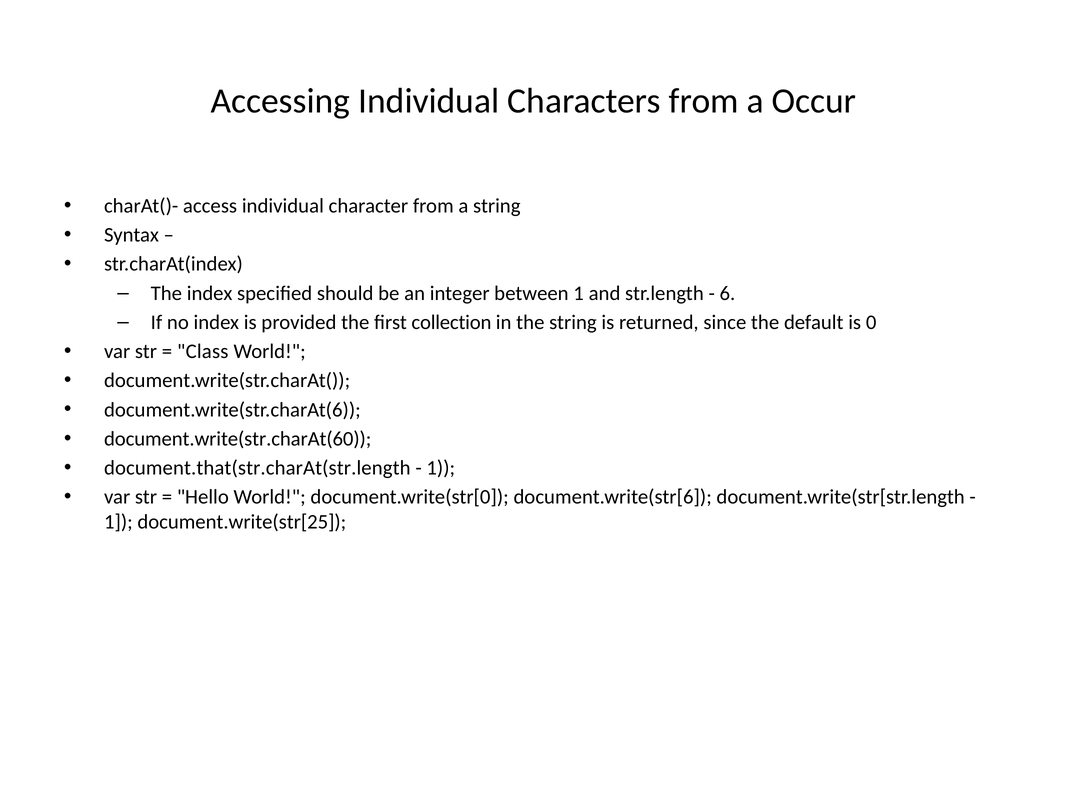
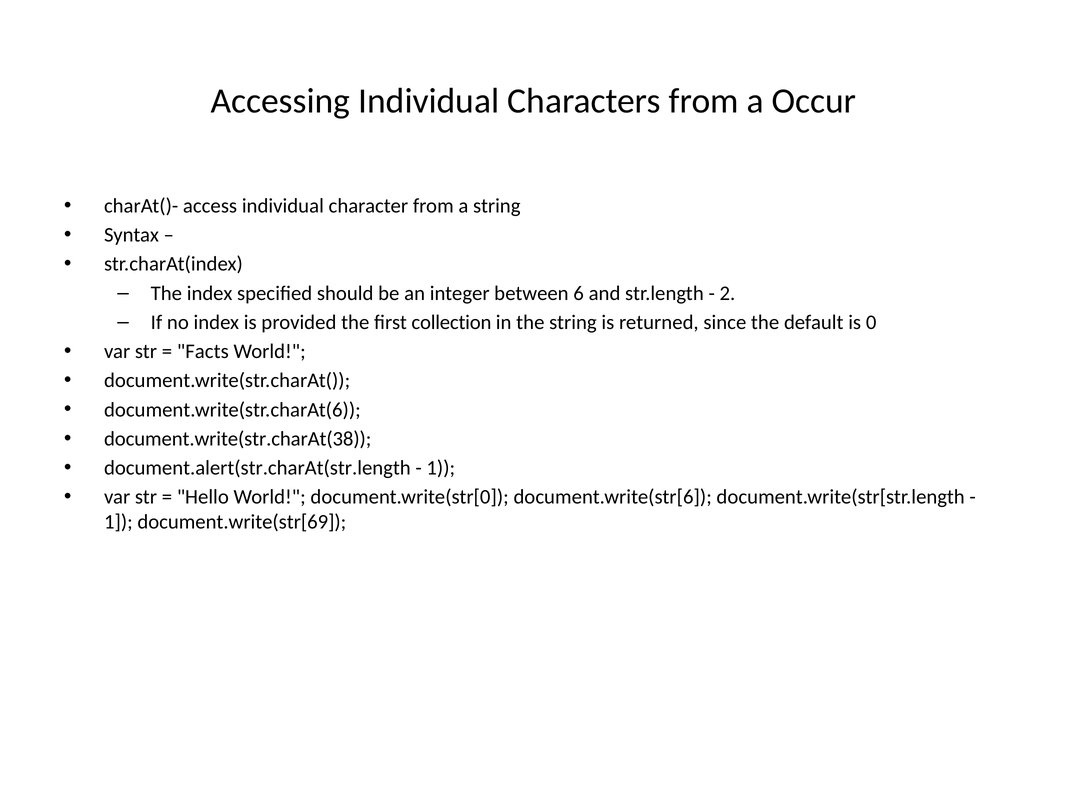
between 1: 1 -> 6
6: 6 -> 2
Class: Class -> Facts
document.write(str.charAt(60: document.write(str.charAt(60 -> document.write(str.charAt(38
document.that(str.charAt(str.length: document.that(str.charAt(str.length -> document.alert(str.charAt(str.length
document.write(str[25: document.write(str[25 -> document.write(str[69
